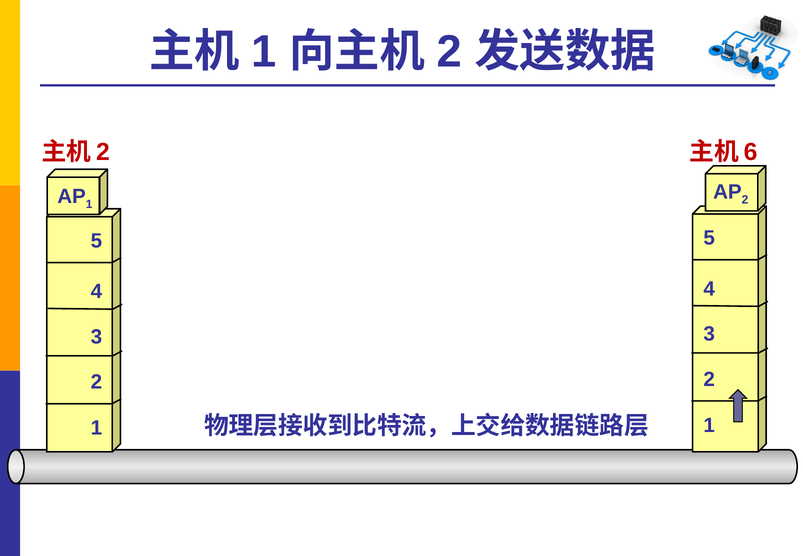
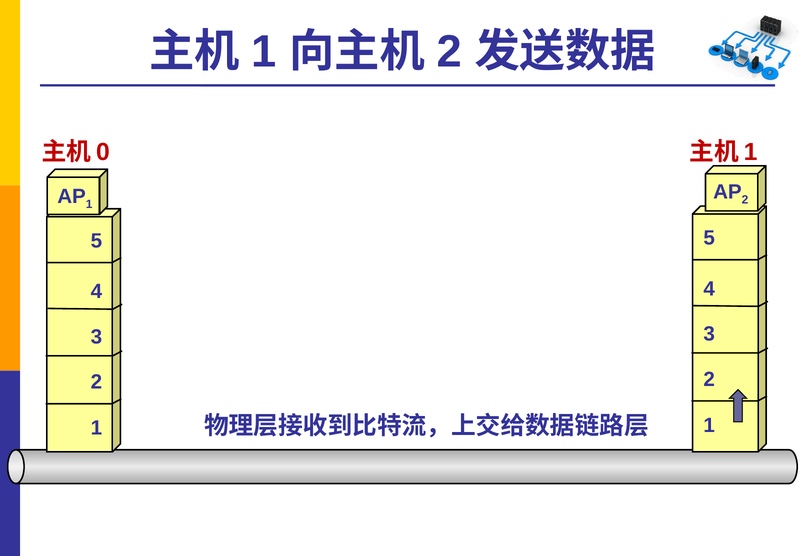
2 at (103, 152): 2 -> 0
6 at (751, 152): 6 -> 1
